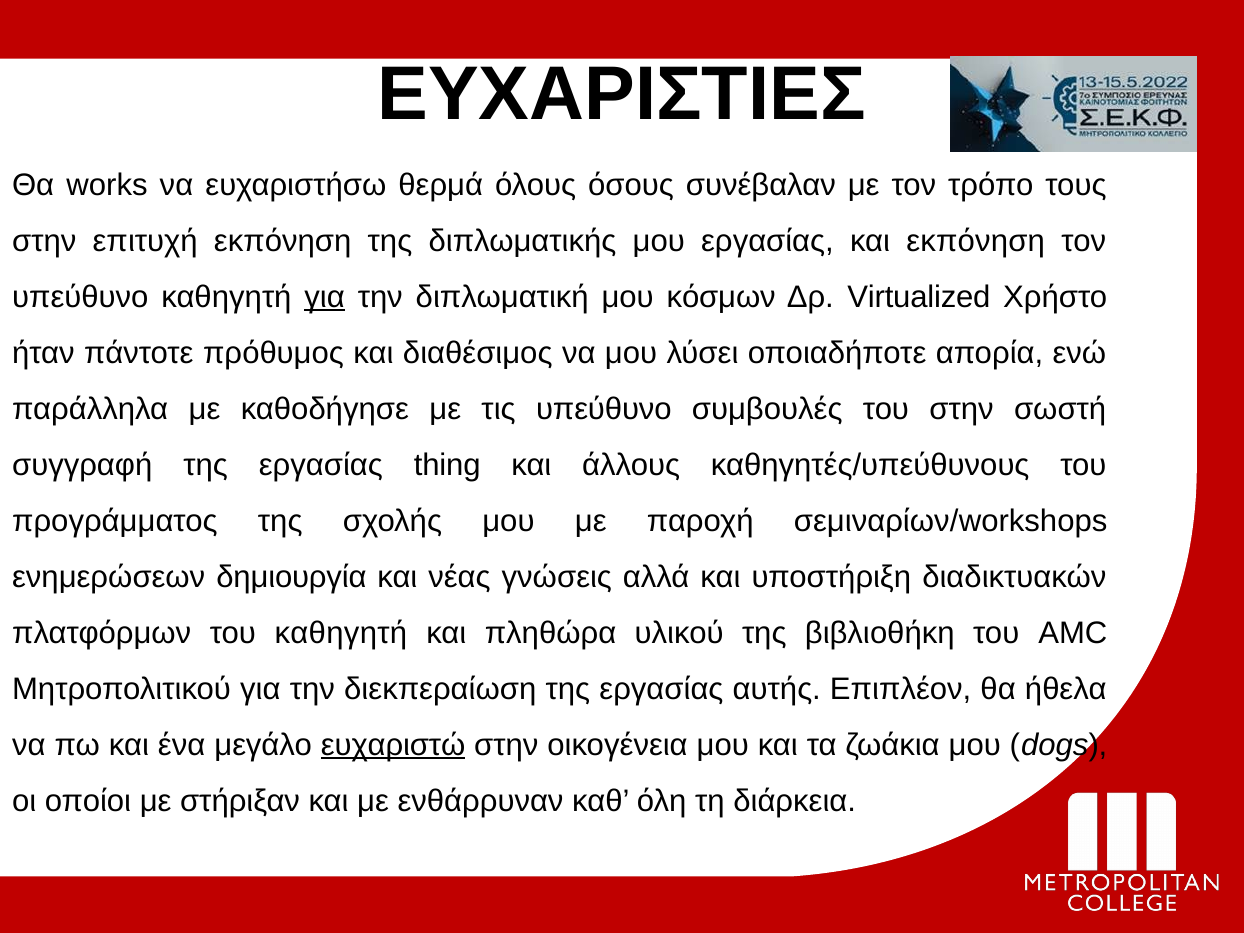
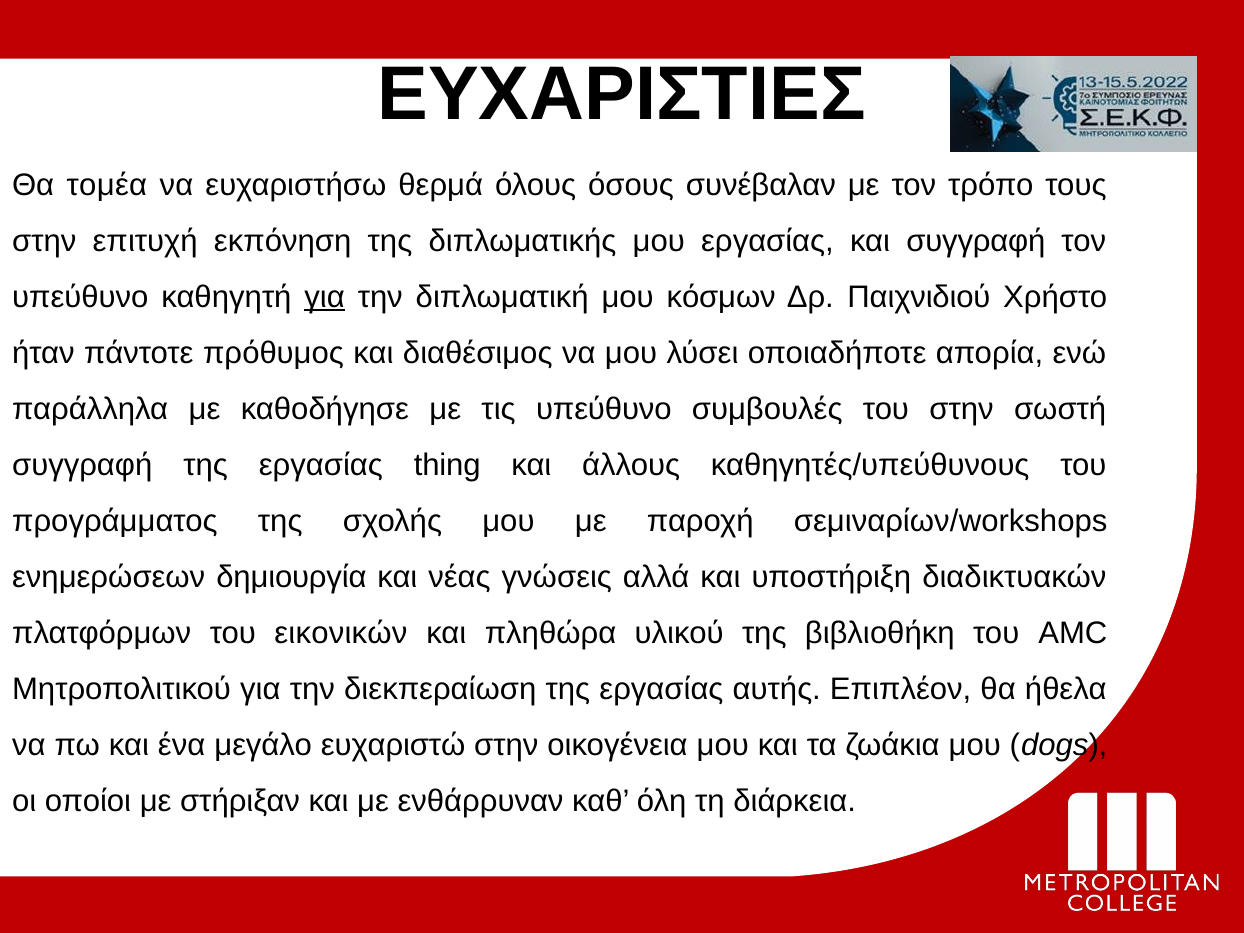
works: works -> τομέα
και εκπόνηση: εκπόνηση -> συγγραφή
Virtualized: Virtualized -> Παιχνιδιού
του καθηγητή: καθηγητή -> εικονικών
ευχαριστώ underline: present -> none
